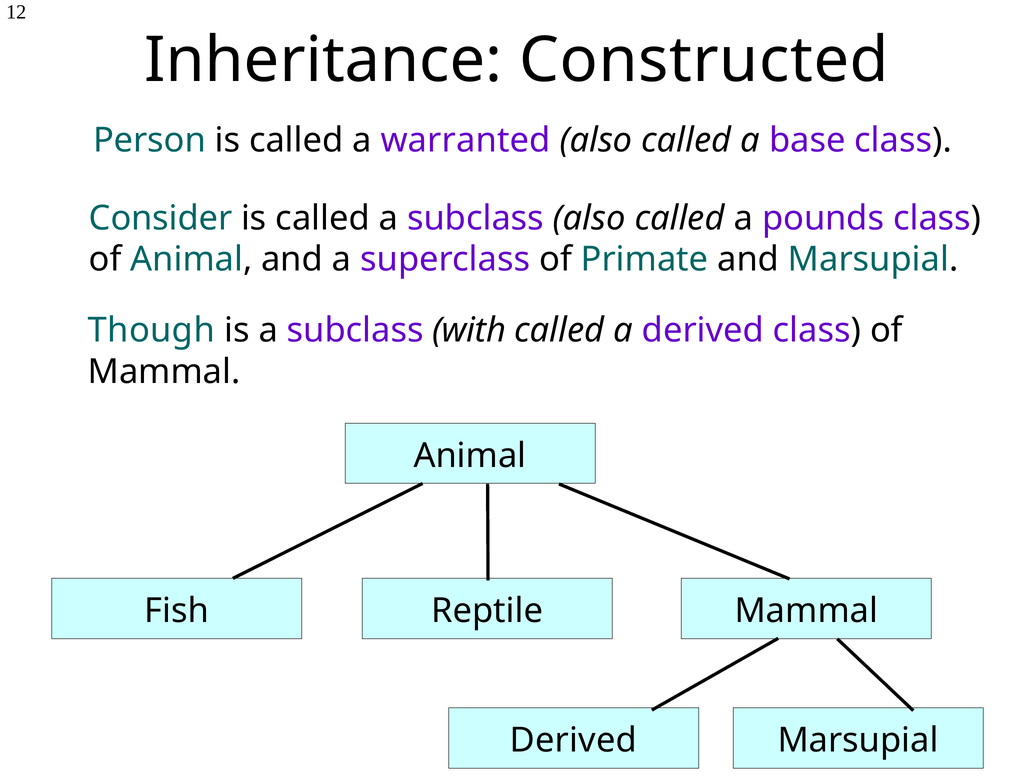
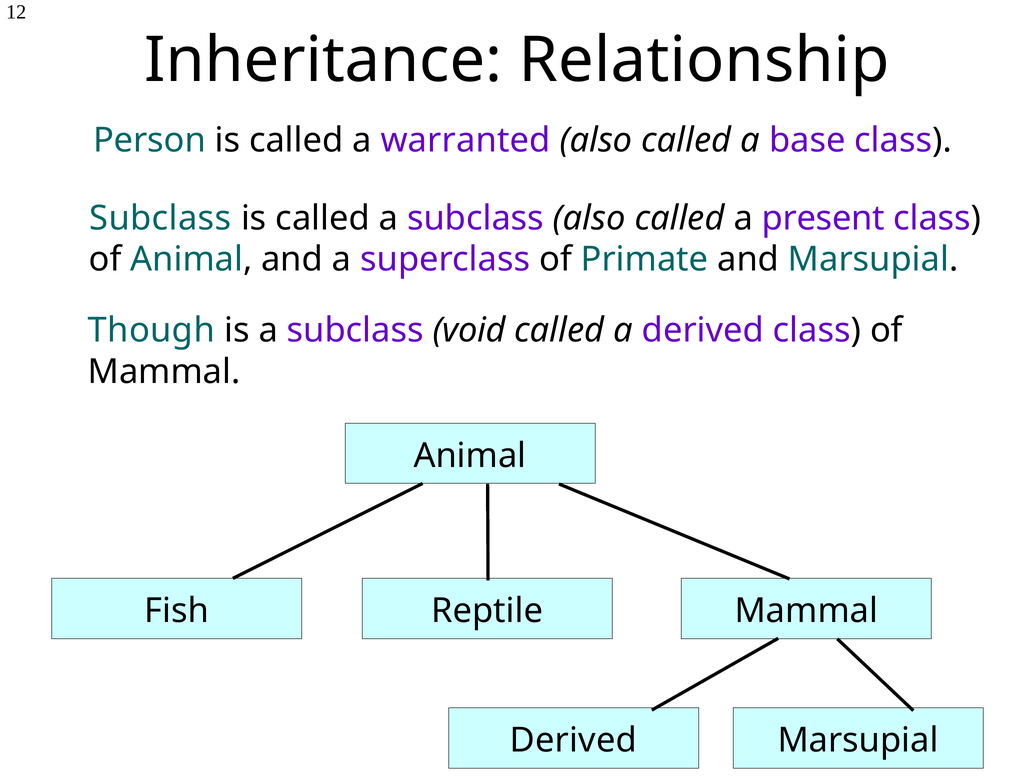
Constructed: Constructed -> Relationship
Consider at (161, 218): Consider -> Subclass
pounds: pounds -> present
with: with -> void
